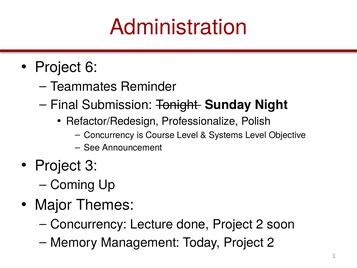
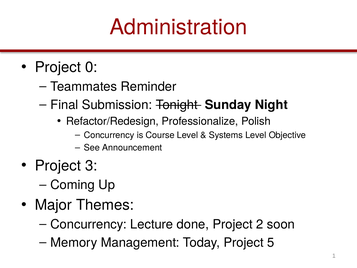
6: 6 -> 0
Today Project 2: 2 -> 5
